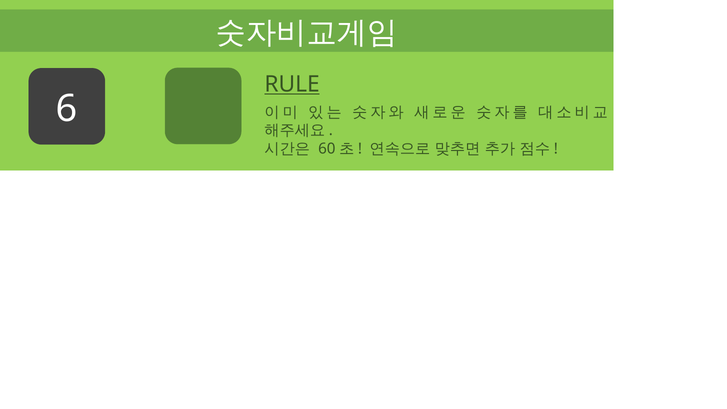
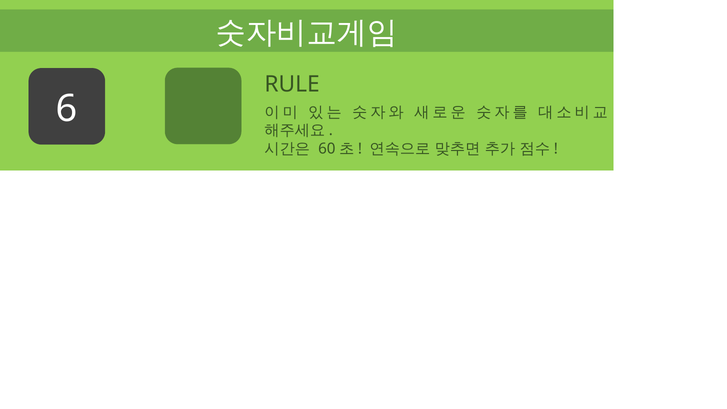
RULE underline: present -> none
